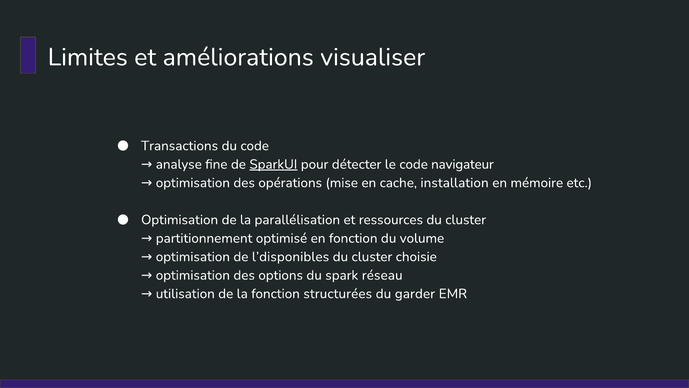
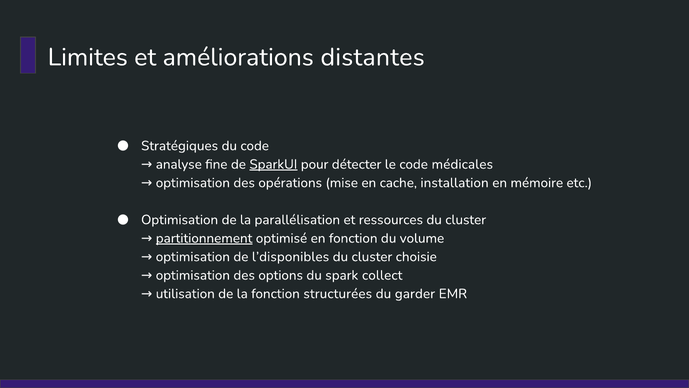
visualiser: visualiser -> distantes
Transactions: Transactions -> Stratégiques
navigateur: navigateur -> médicales
partitionnement underline: none -> present
réseau: réseau -> collect
